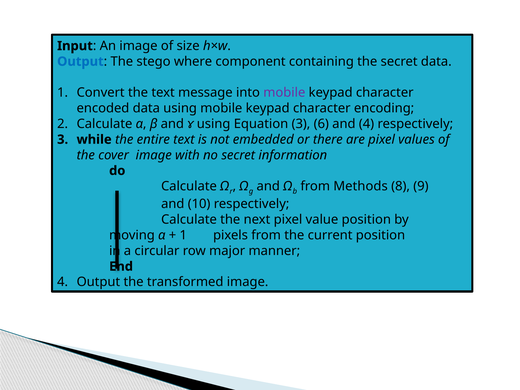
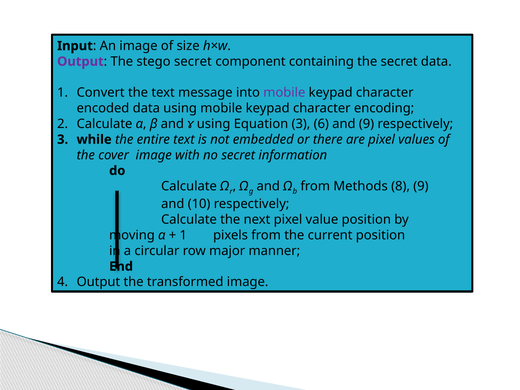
Output at (80, 62) colour: blue -> purple
stego where: where -> secret
and 4: 4 -> 9
